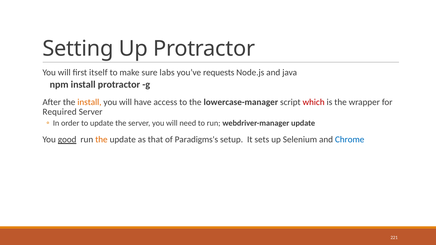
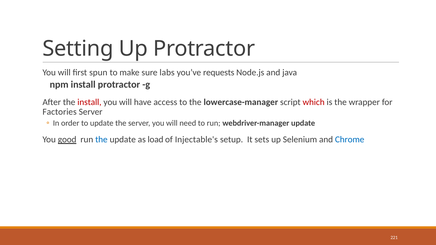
itself: itself -> spun
install at (89, 102) colour: orange -> red
Required: Required -> Factories
the at (101, 140) colour: orange -> blue
that: that -> load
Paradigms's: Paradigms's -> Injectable's
